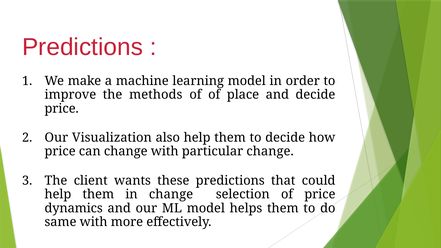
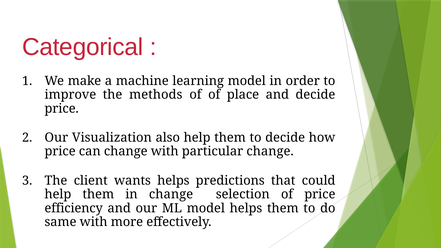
Predictions at (82, 47): Predictions -> Categorical
wants these: these -> helps
dynamics: dynamics -> efficiency
